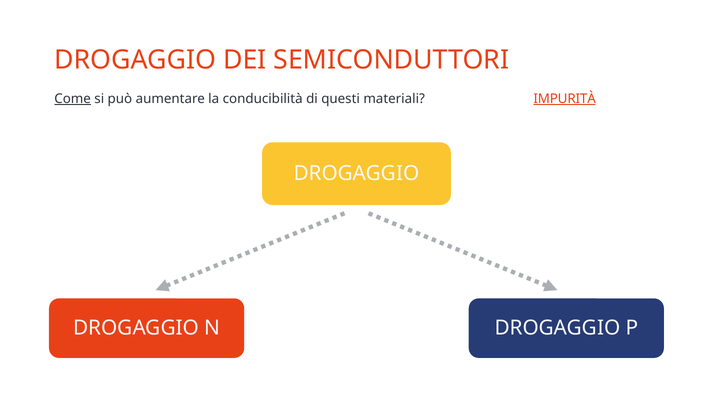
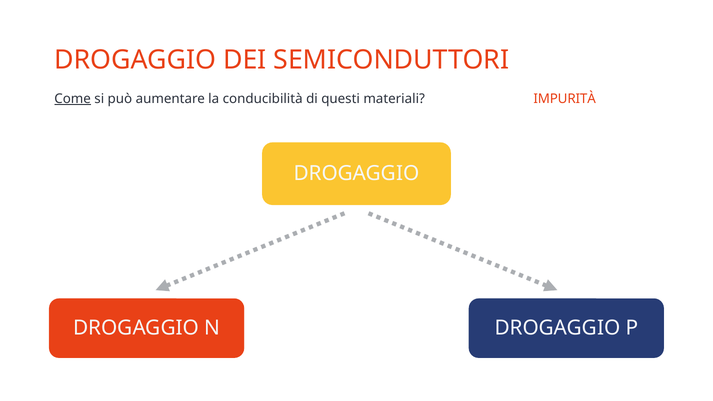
IMPURITÀ underline: present -> none
